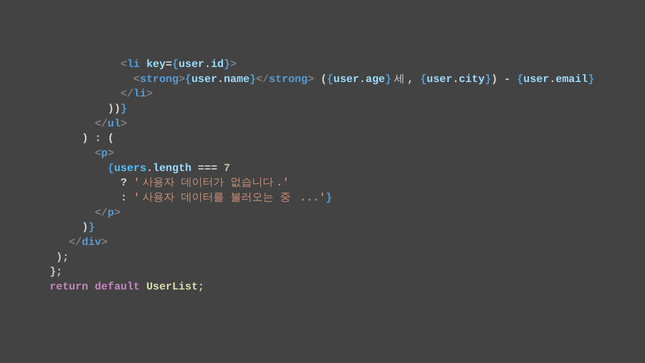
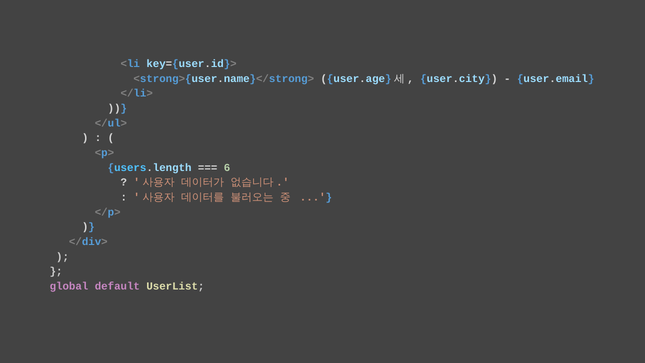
7: 7 -> 6
return: return -> global
